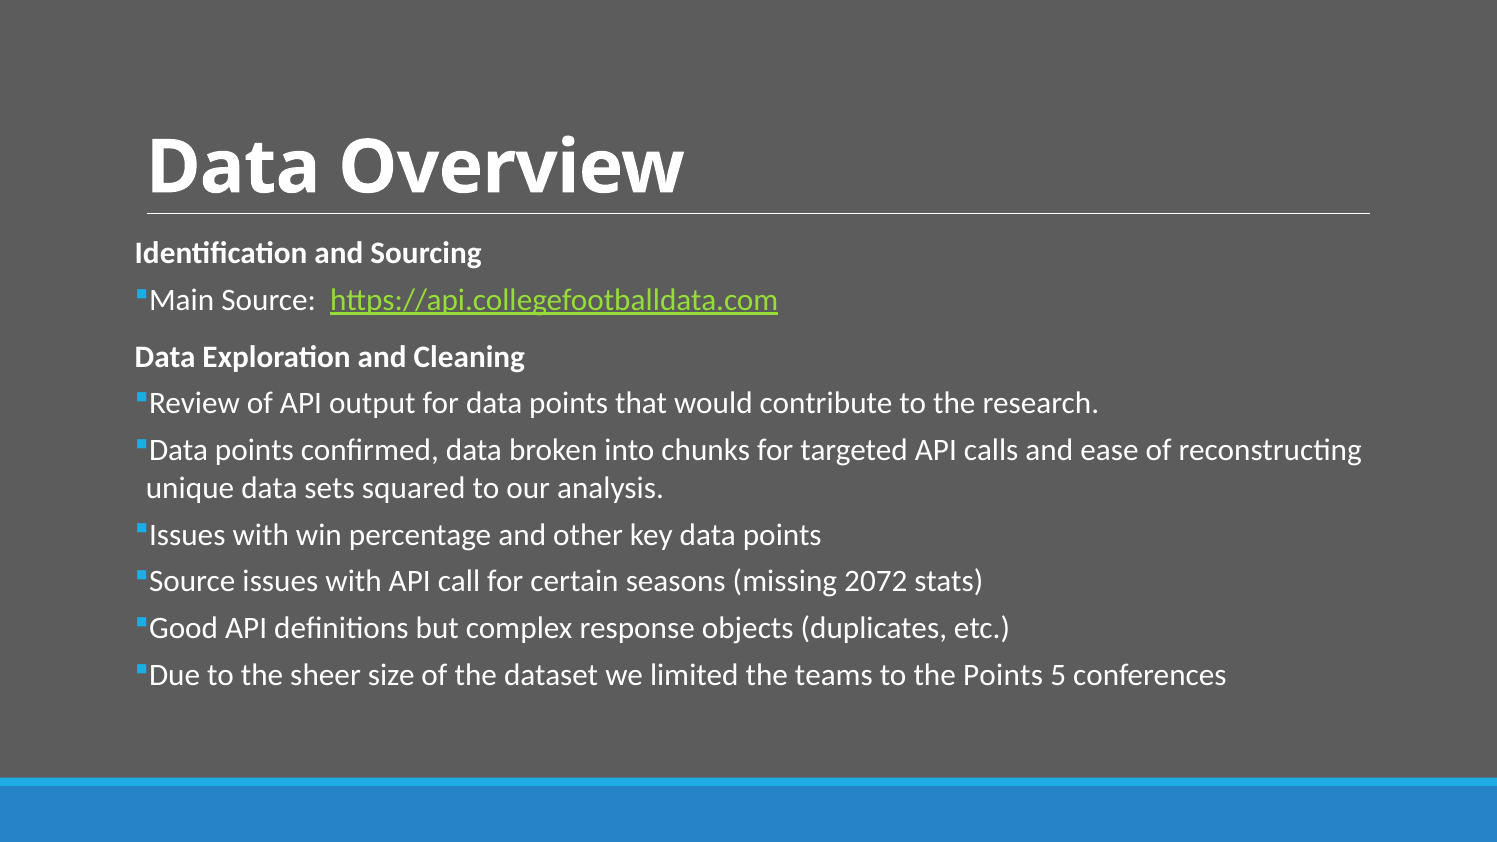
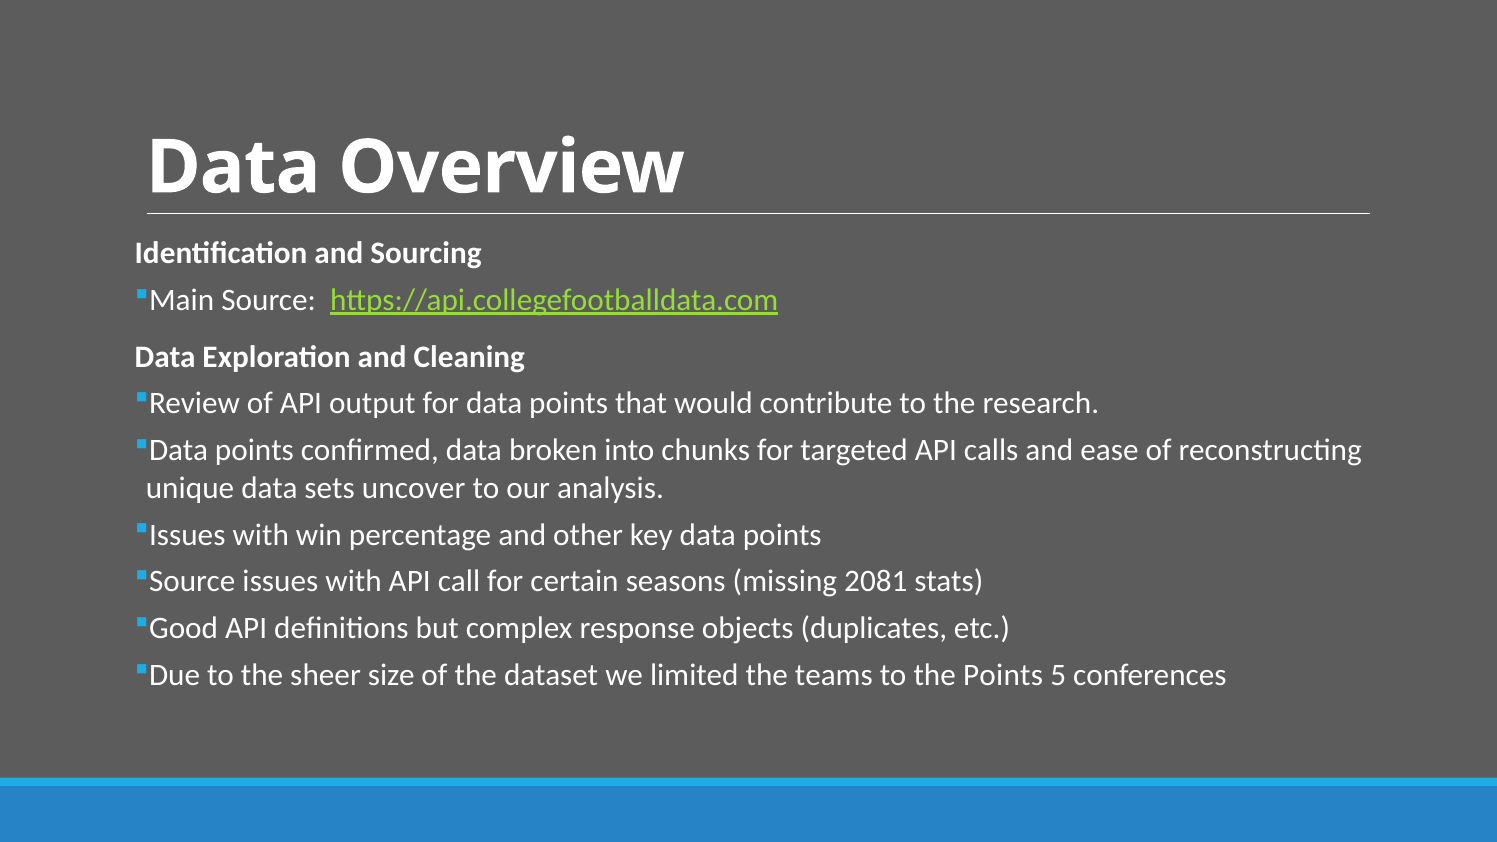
squared: squared -> uncover
2072: 2072 -> 2081
